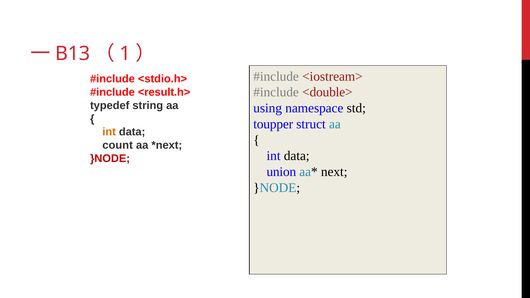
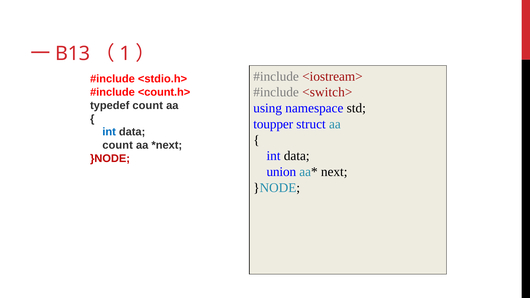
<double>: <double> -> <switch>
<result.h>: <result.h> -> <count.h>
typedef string: string -> count
int at (109, 132) colour: orange -> blue
